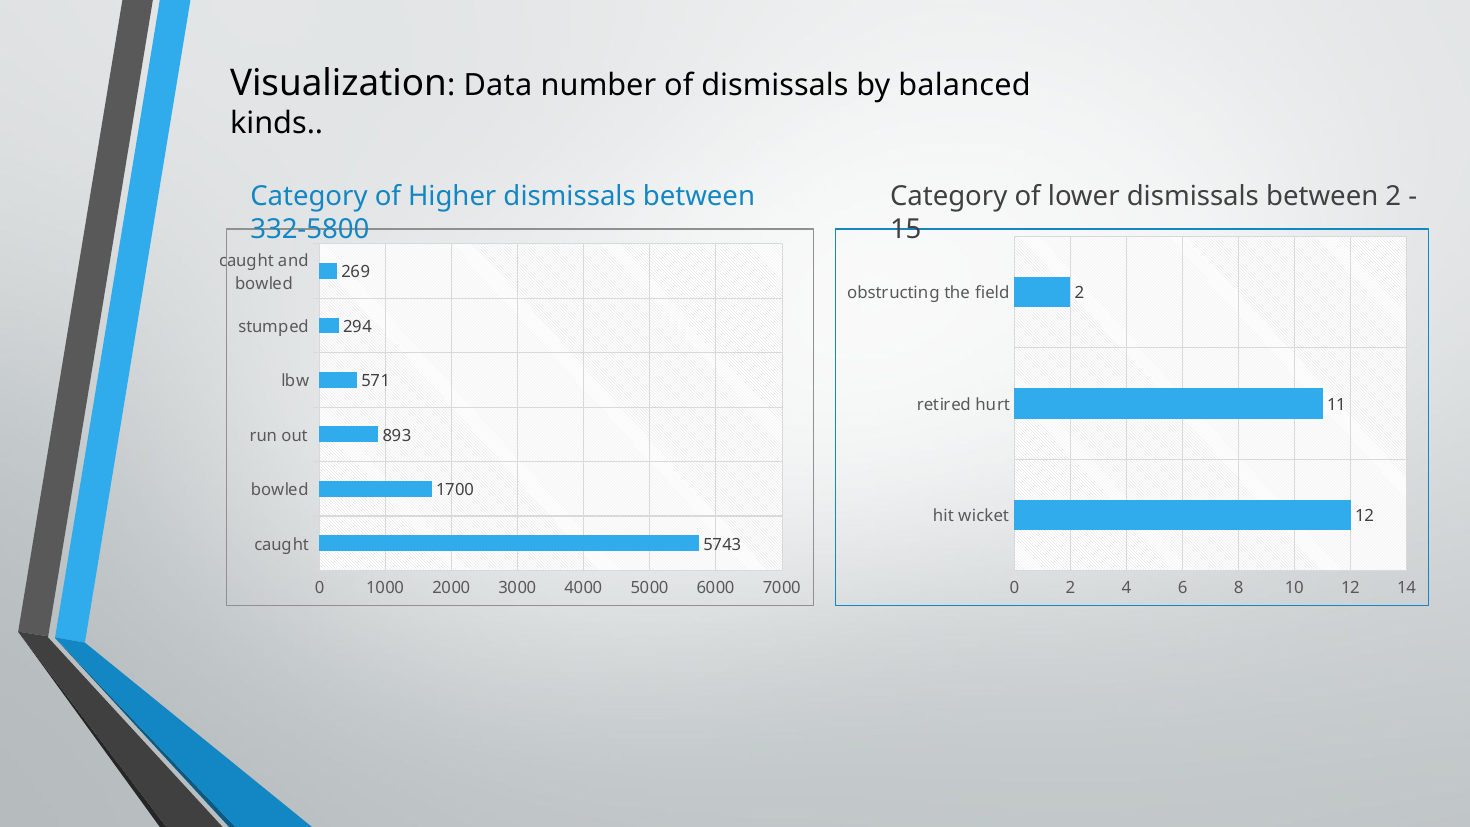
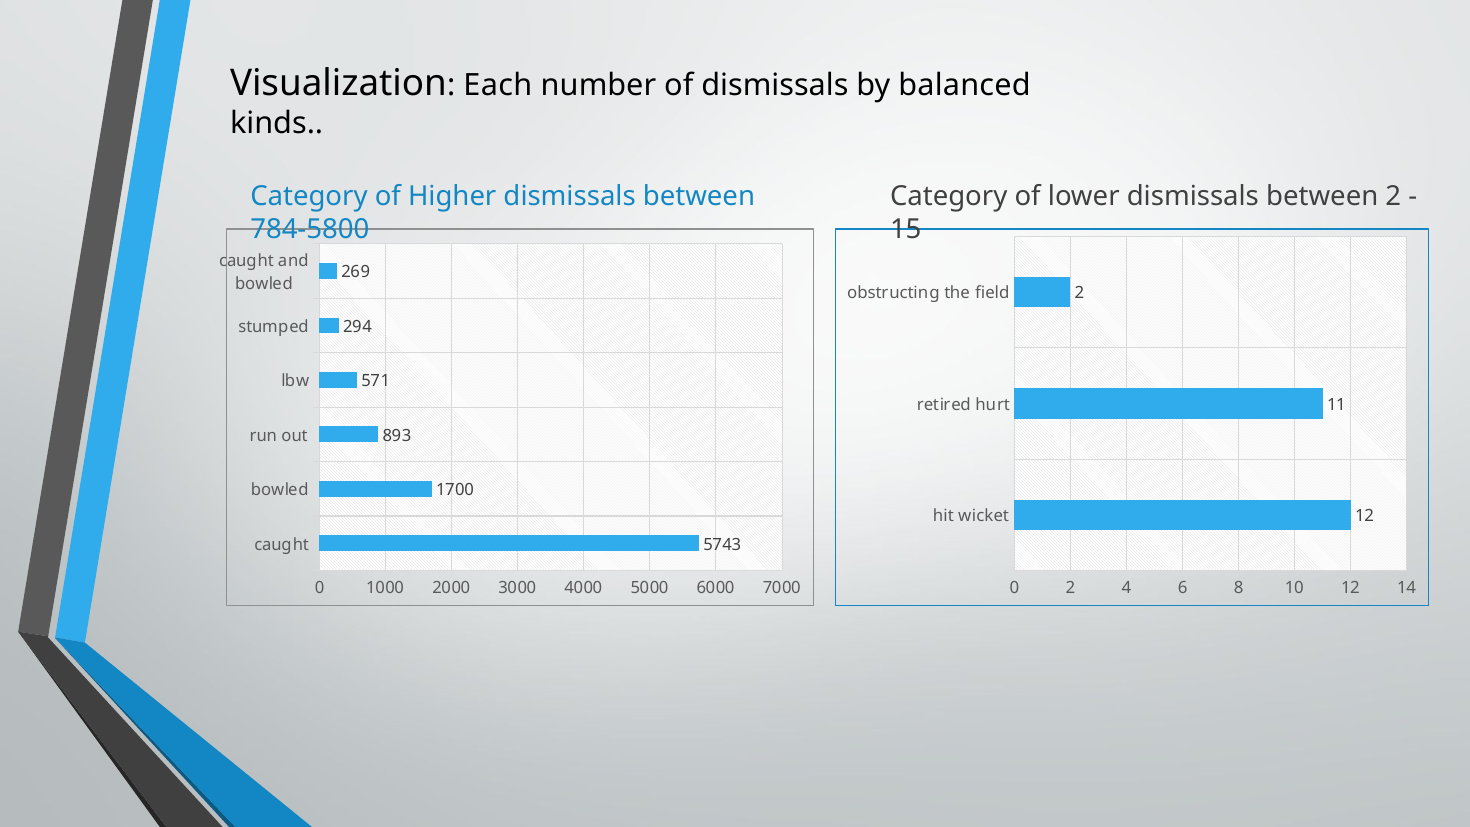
Data: Data -> Each
332-5800: 332-5800 -> 784-5800
